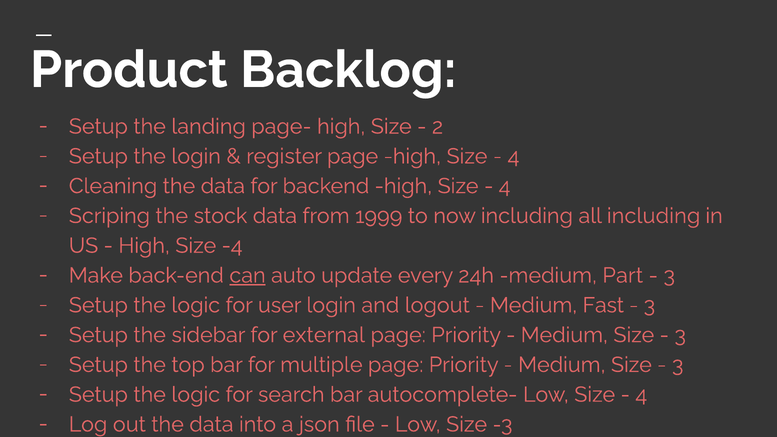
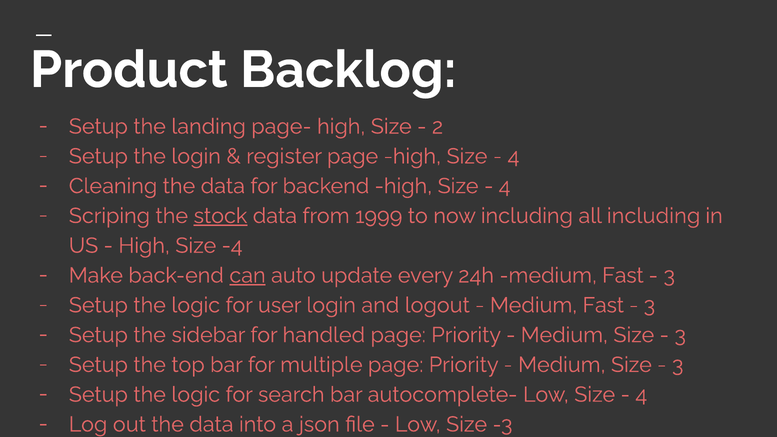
stock underline: none -> present
24h medium Part: Part -> Fast
external: external -> handled
